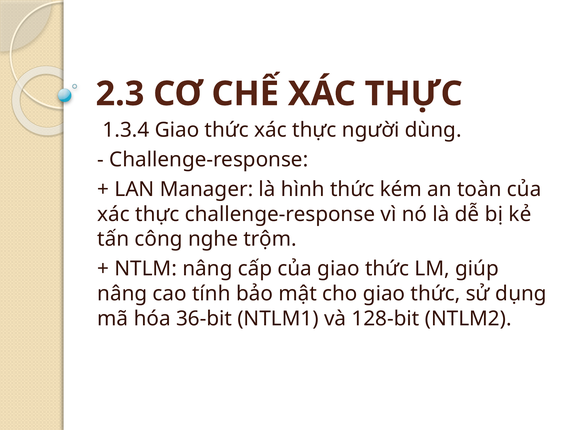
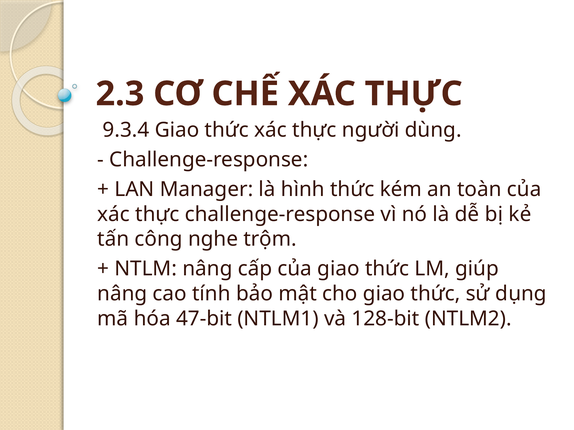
1.3.4: 1.3.4 -> 9.3.4
36-bit: 36-bit -> 47-bit
